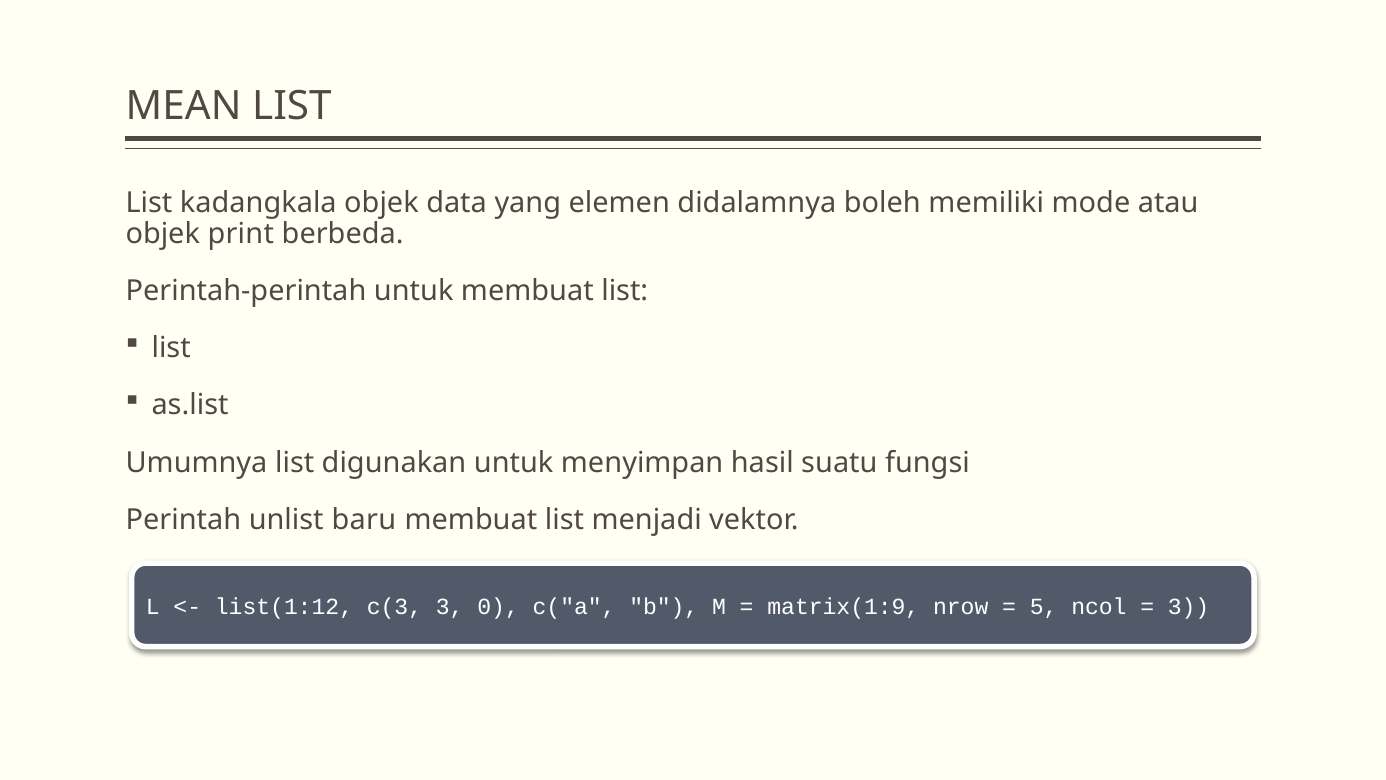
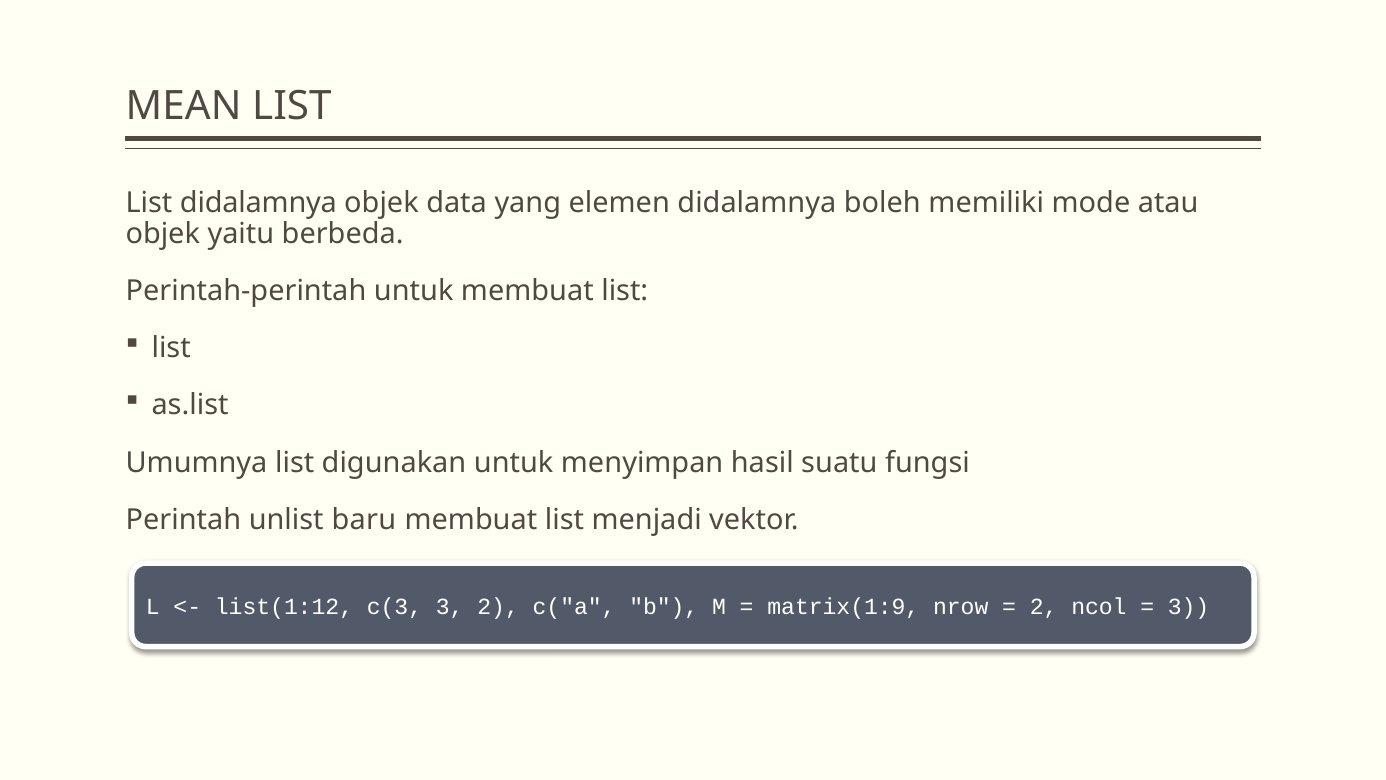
List kadangkala: kadangkala -> didalamnya
print: print -> yaitu
3 0: 0 -> 2
5 at (1044, 606): 5 -> 2
